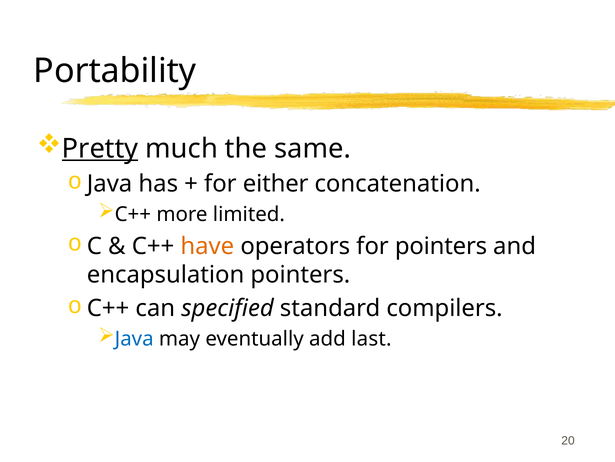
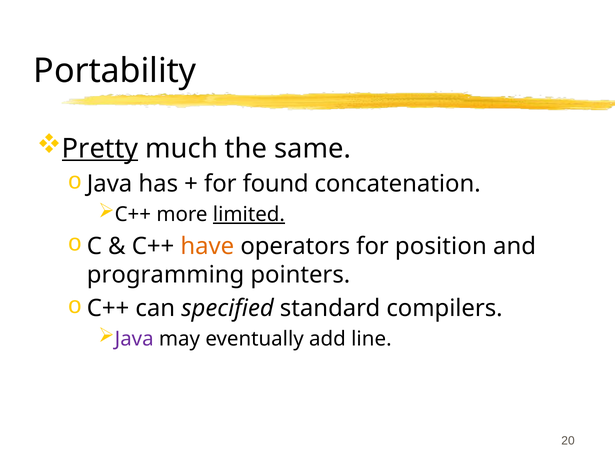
either: either -> found
limited underline: none -> present
for pointers: pointers -> position
encapsulation: encapsulation -> programming
Java at (134, 339) colour: blue -> purple
last: last -> line
